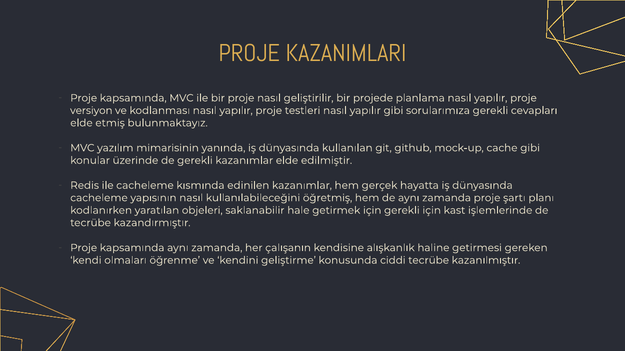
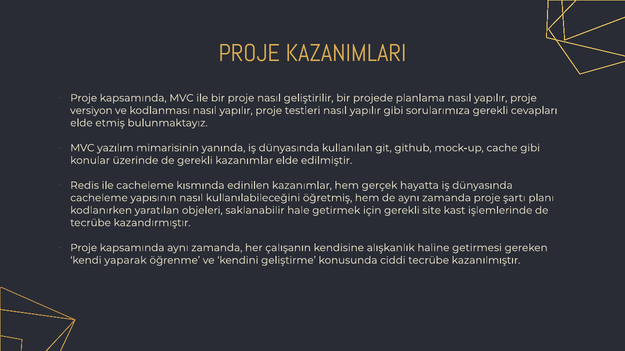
gerekli için: için -> site
olmaları: olmaları -> yaparak
